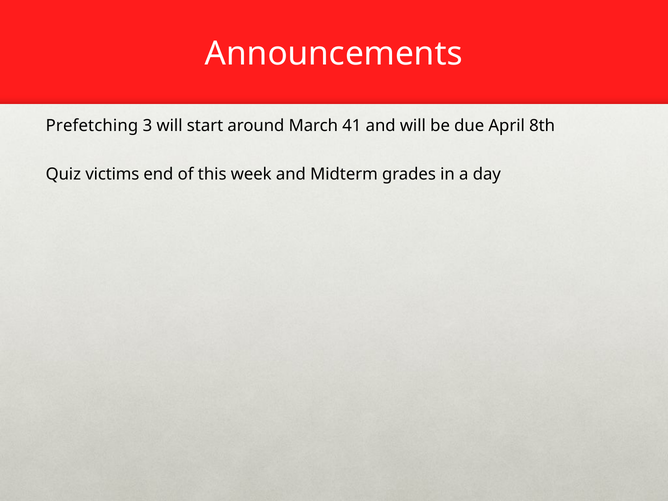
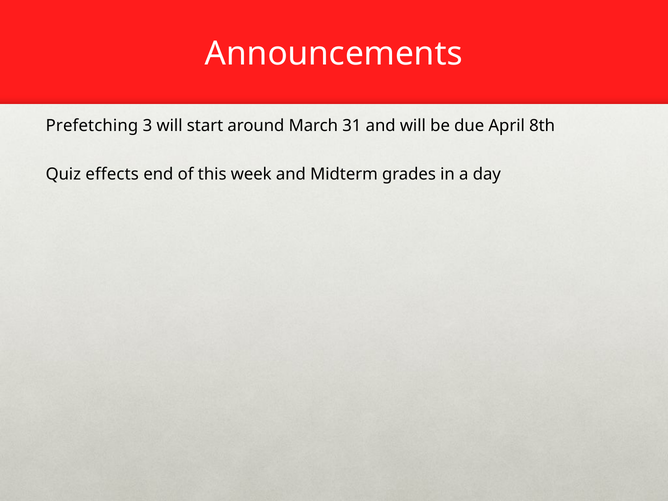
41: 41 -> 31
victims: victims -> effects
